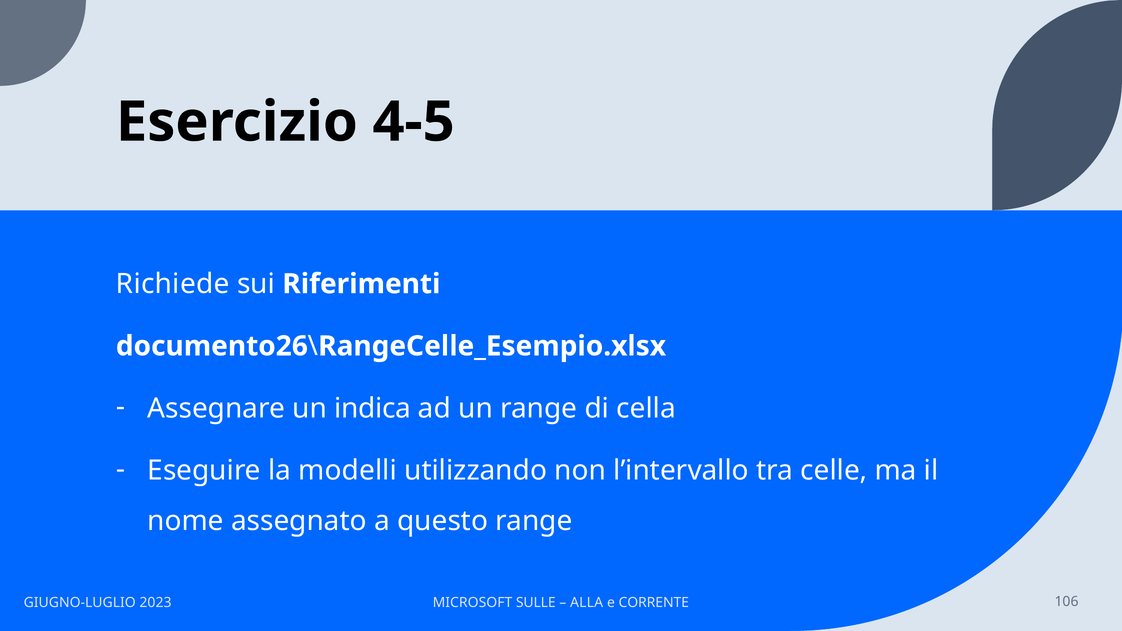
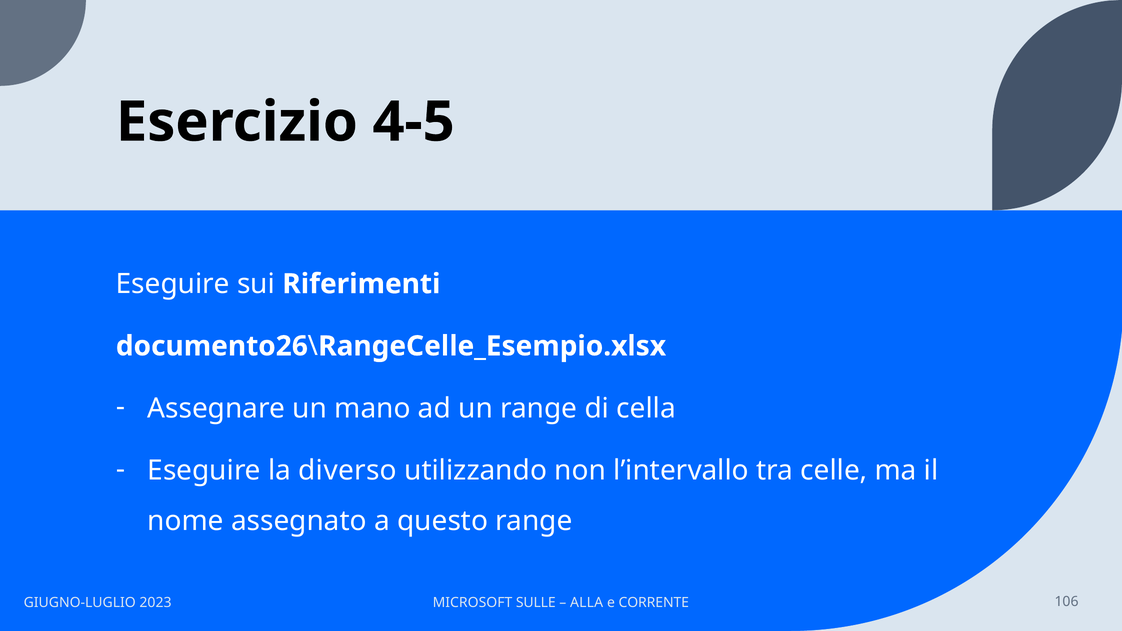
Richiede at (173, 284): Richiede -> Eseguire
indica: indica -> mano
modelli: modelli -> diverso
